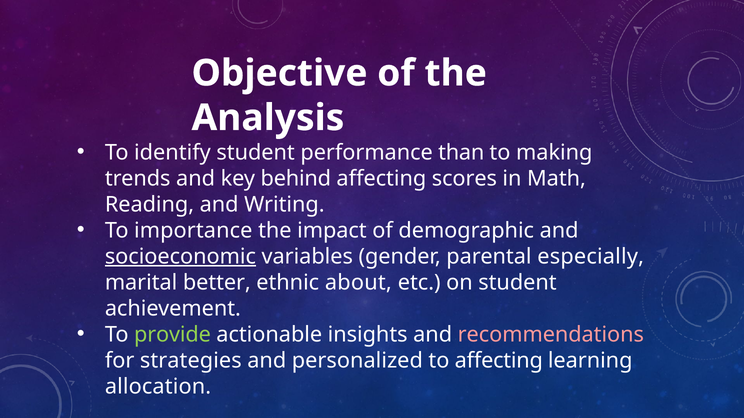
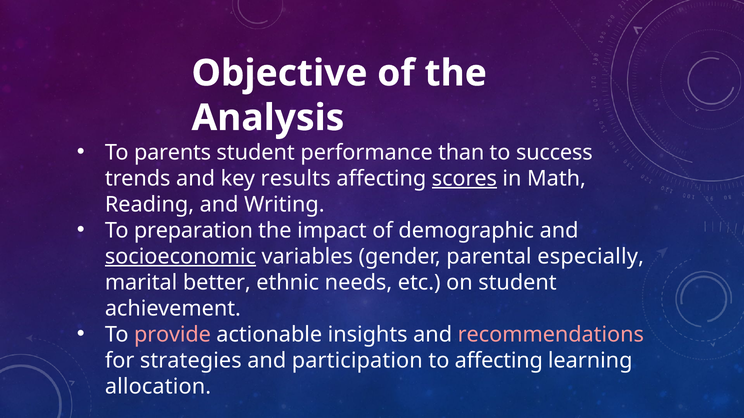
identify: identify -> parents
making: making -> success
behind: behind -> results
scores underline: none -> present
importance: importance -> preparation
about: about -> needs
provide colour: light green -> pink
personalized: personalized -> participation
